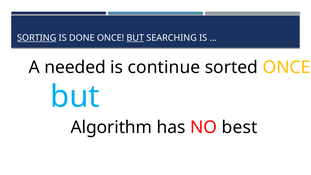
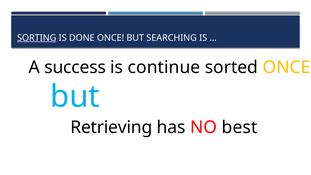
BUT at (135, 38) underline: present -> none
needed: needed -> success
Algorithm: Algorithm -> Retrieving
